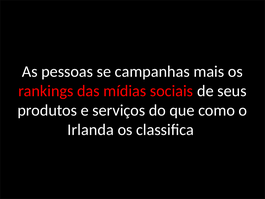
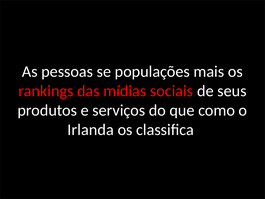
campanhas: campanhas -> populações
